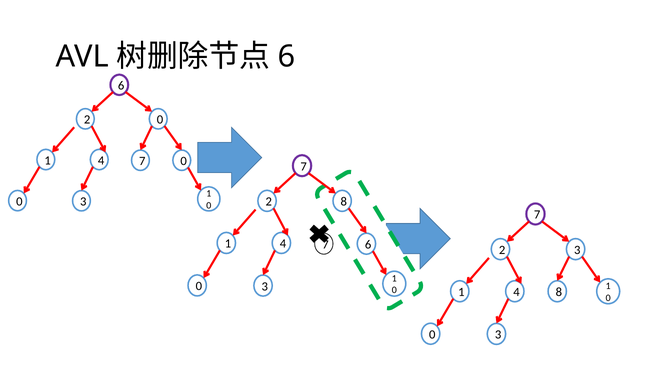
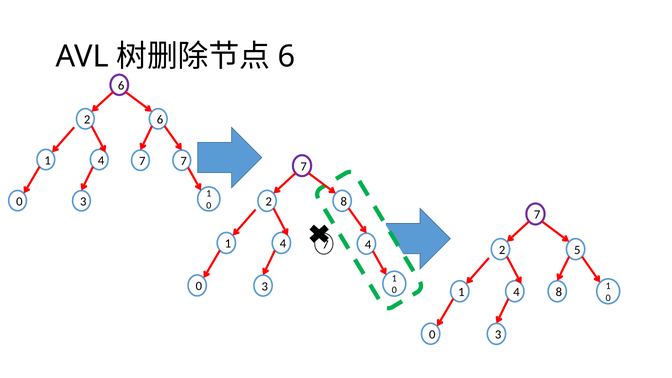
2 0: 0 -> 6
7 0: 0 -> 7
6 at (368, 245): 6 -> 4
2 3: 3 -> 5
